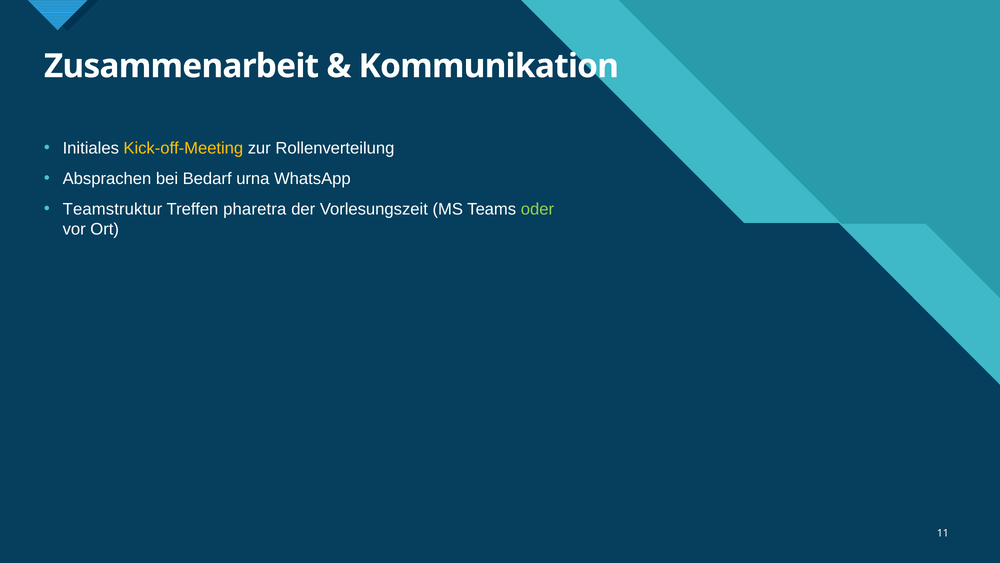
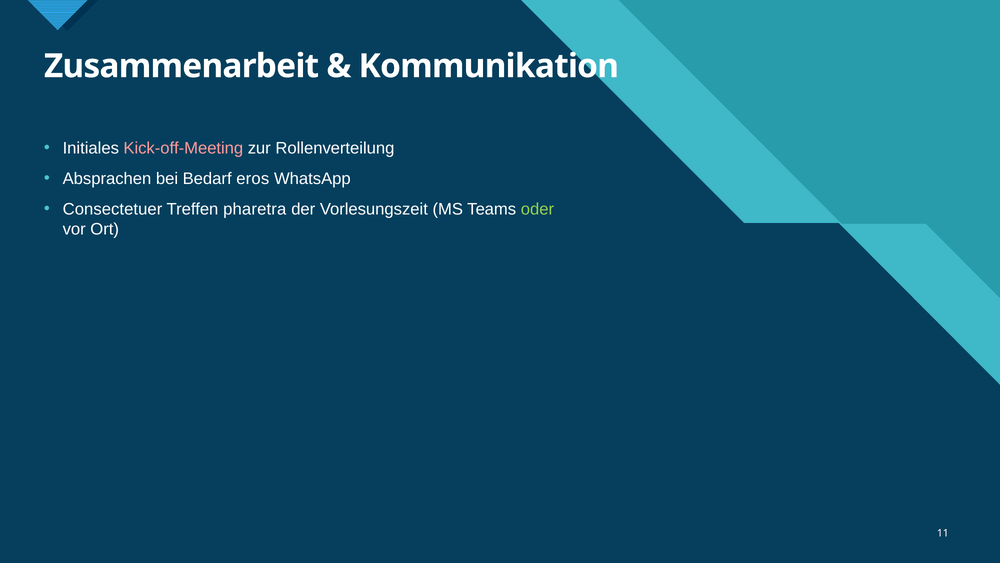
Kick-off-Meeting colour: yellow -> pink
urna: urna -> eros
Teamstruktur: Teamstruktur -> Consectetuer
